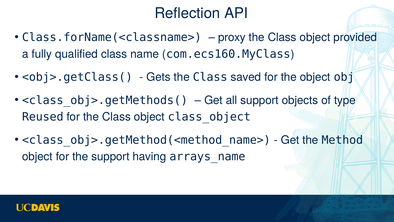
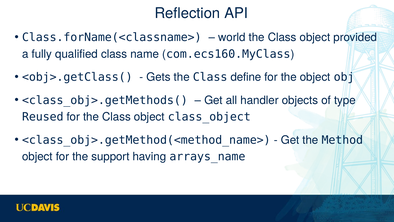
proxy: proxy -> world
saved: saved -> define
all support: support -> handler
